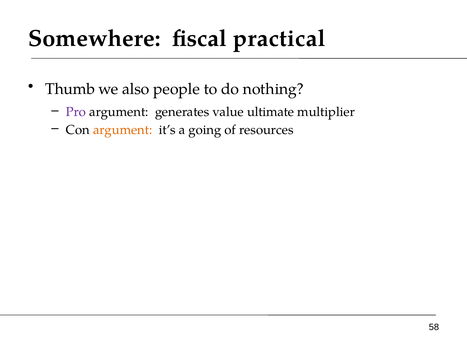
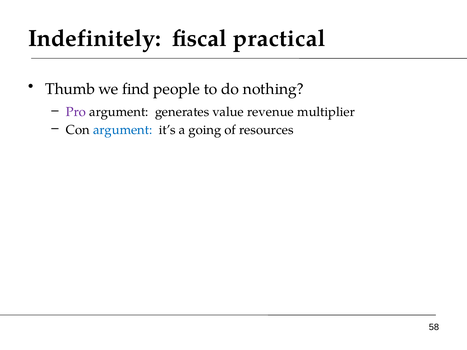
Somewhere: Somewhere -> Indefinitely
also: also -> find
ultimate: ultimate -> revenue
argument at (123, 130) colour: orange -> blue
